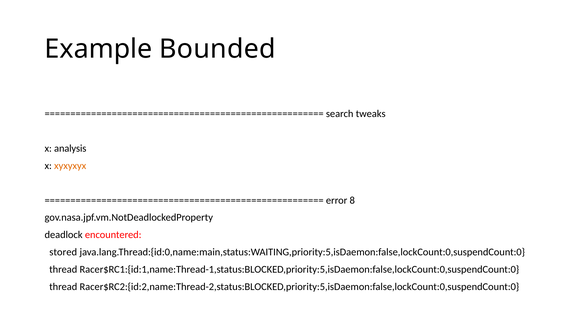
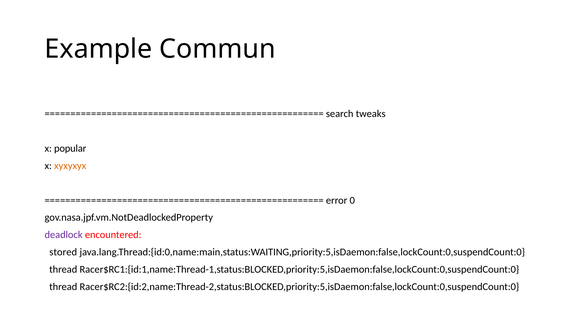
Bounded: Bounded -> Commun
analysis: analysis -> popular
8: 8 -> 0
deadlock colour: black -> purple
